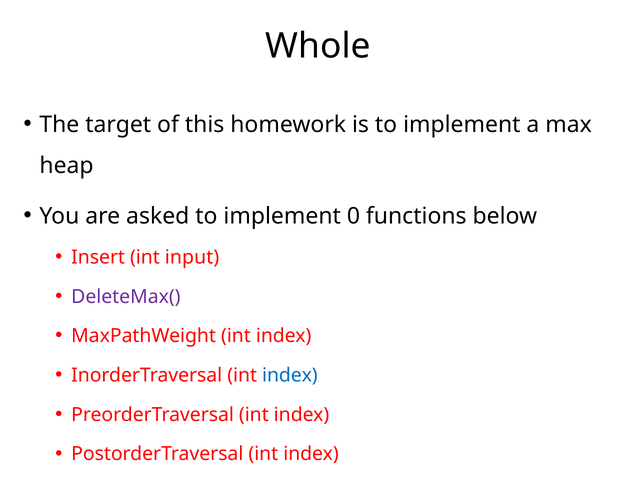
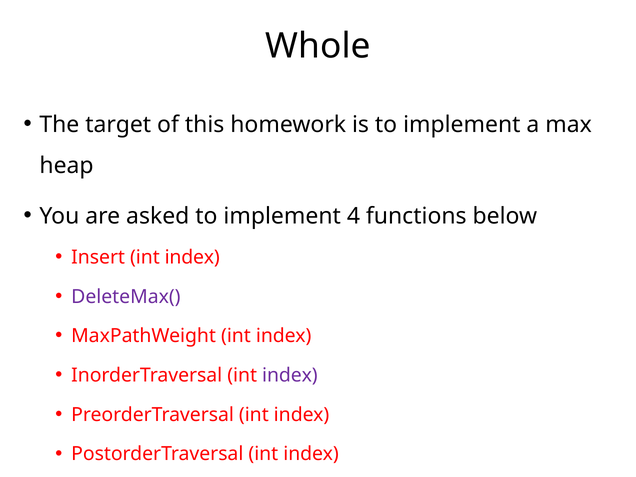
0: 0 -> 4
Insert int input: input -> index
index at (290, 375) colour: blue -> purple
